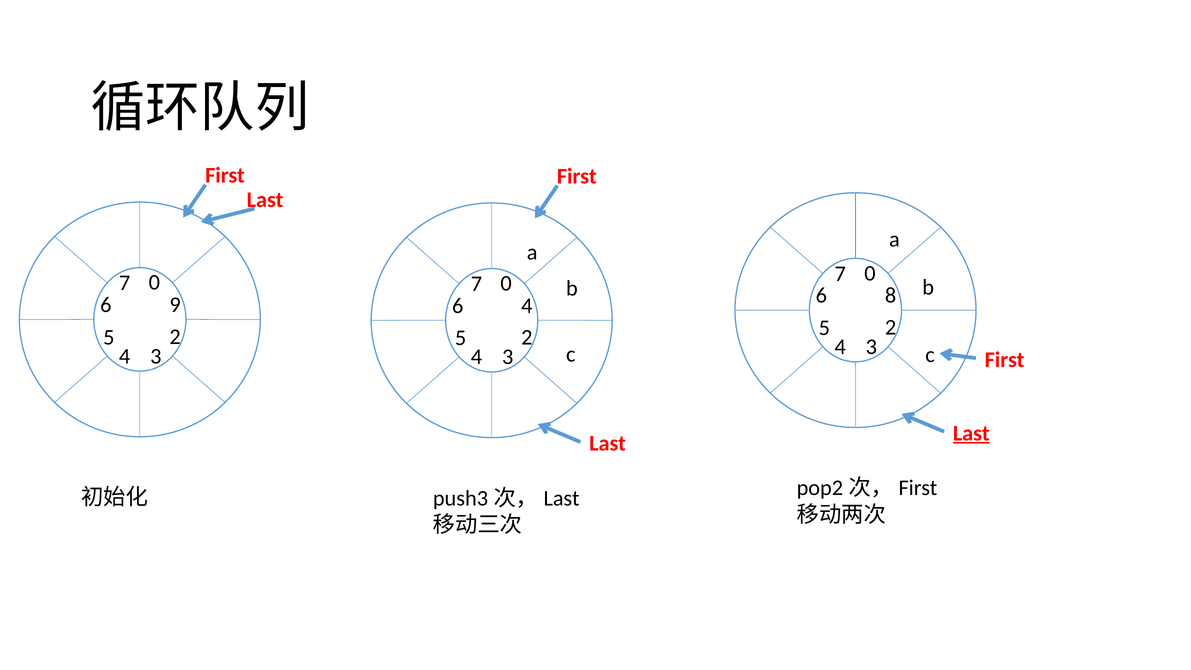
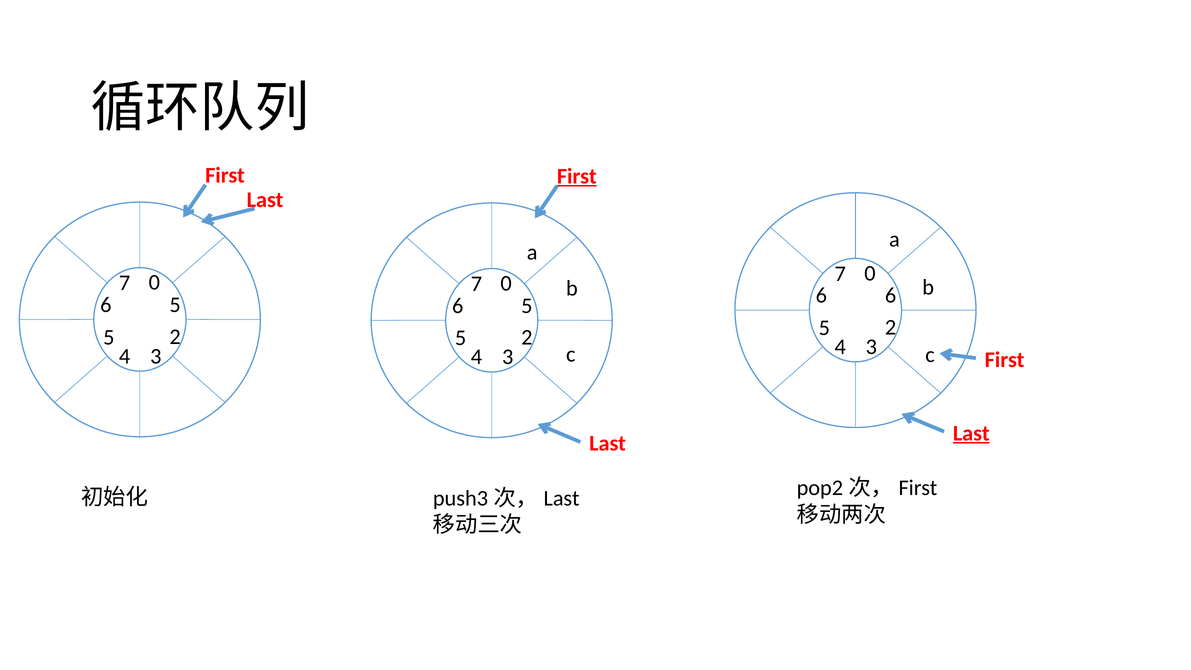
First at (577, 176) underline: none -> present
6 8: 8 -> 6
9 at (175, 305): 9 -> 5
4 at (527, 306): 4 -> 5
